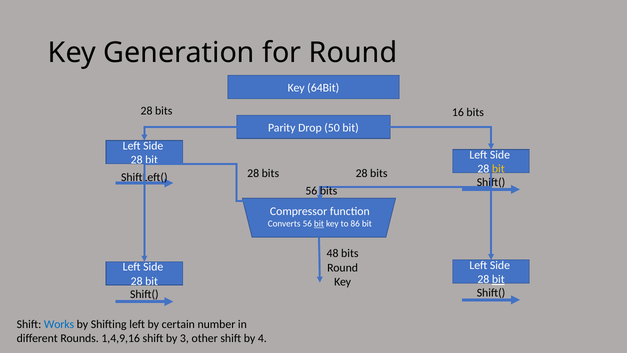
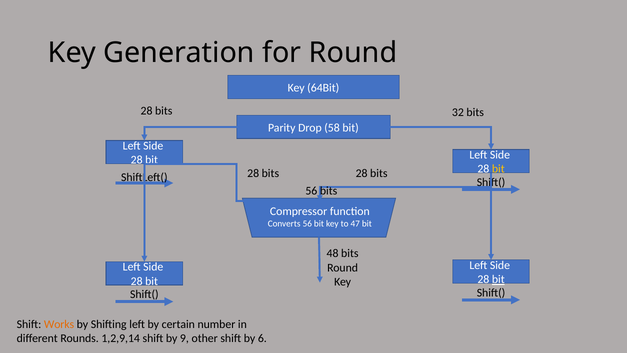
16: 16 -> 32
50: 50 -> 58
bit at (319, 223) underline: present -> none
86: 86 -> 47
Works colour: blue -> orange
1,4,9,16: 1,4,9,16 -> 1,2,9,14
3: 3 -> 9
4: 4 -> 6
